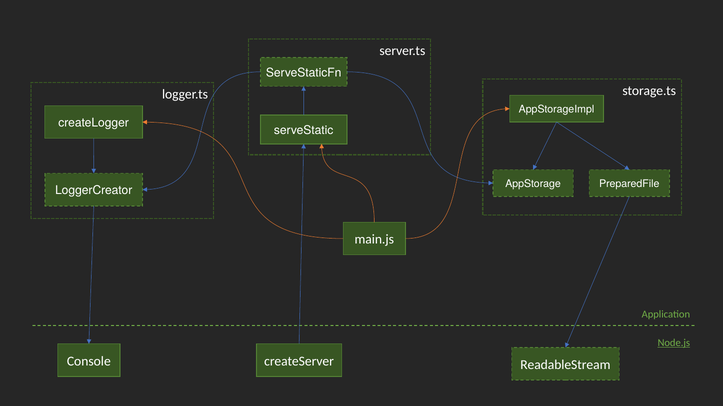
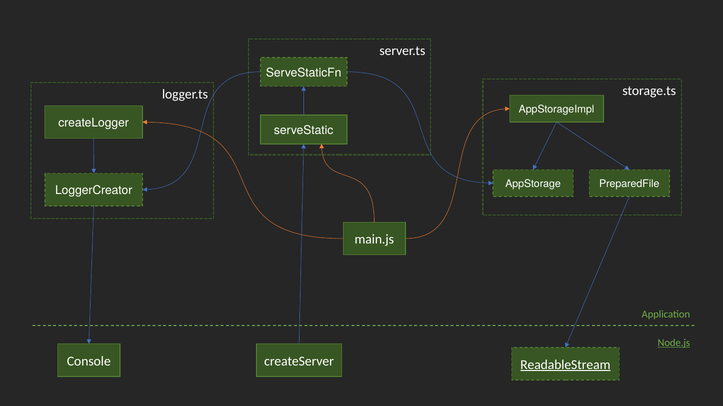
ReadableStream underline: none -> present
